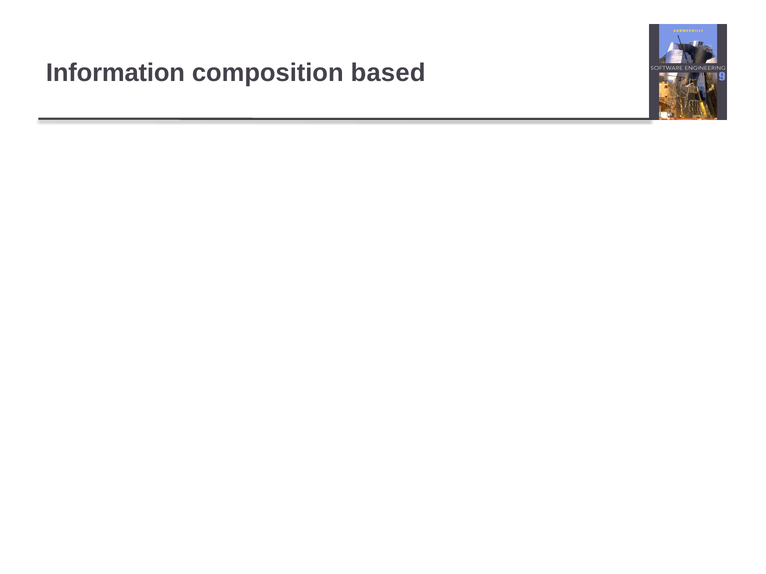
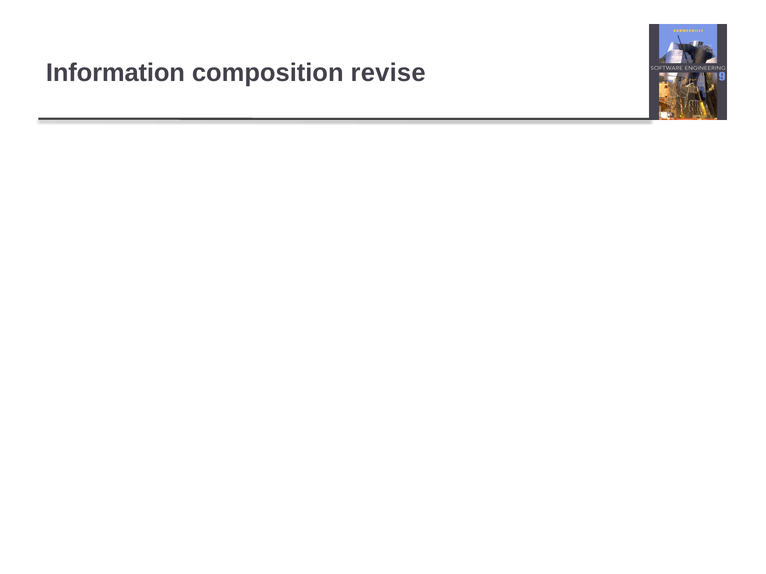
based: based -> revise
